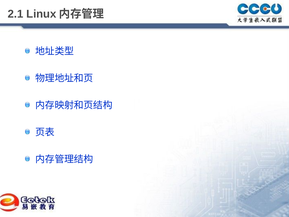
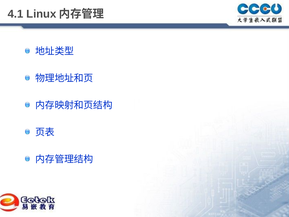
2.1: 2.1 -> 4.1
